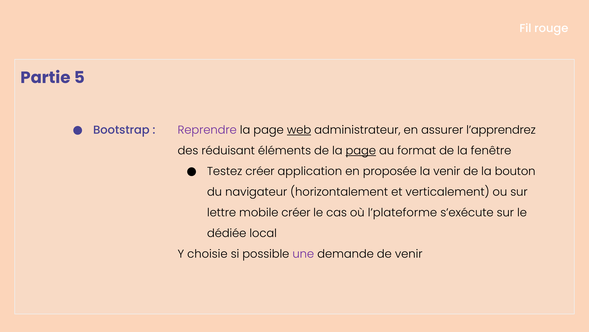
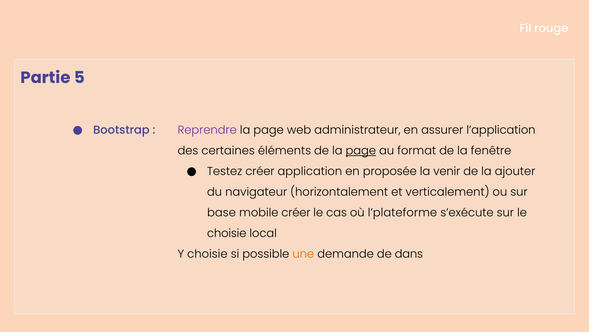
web underline: present -> none
l’apprendrez: l’apprendrez -> l’application
réduisant: réduisant -> certaines
bouton: bouton -> ajouter
lettre: lettre -> base
dédiée at (227, 233): dédiée -> choisie
une colour: purple -> orange
de venir: venir -> dans
